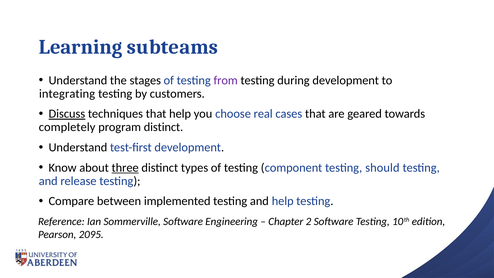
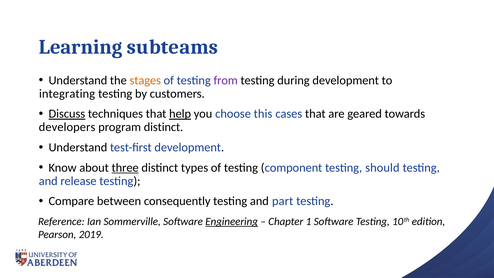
stages colour: black -> orange
help at (180, 114) underline: none -> present
real: real -> this
completely: completely -> developers
implemented: implemented -> consequently
and help: help -> part
Engineering underline: none -> present
2: 2 -> 1
2095: 2095 -> 2019
